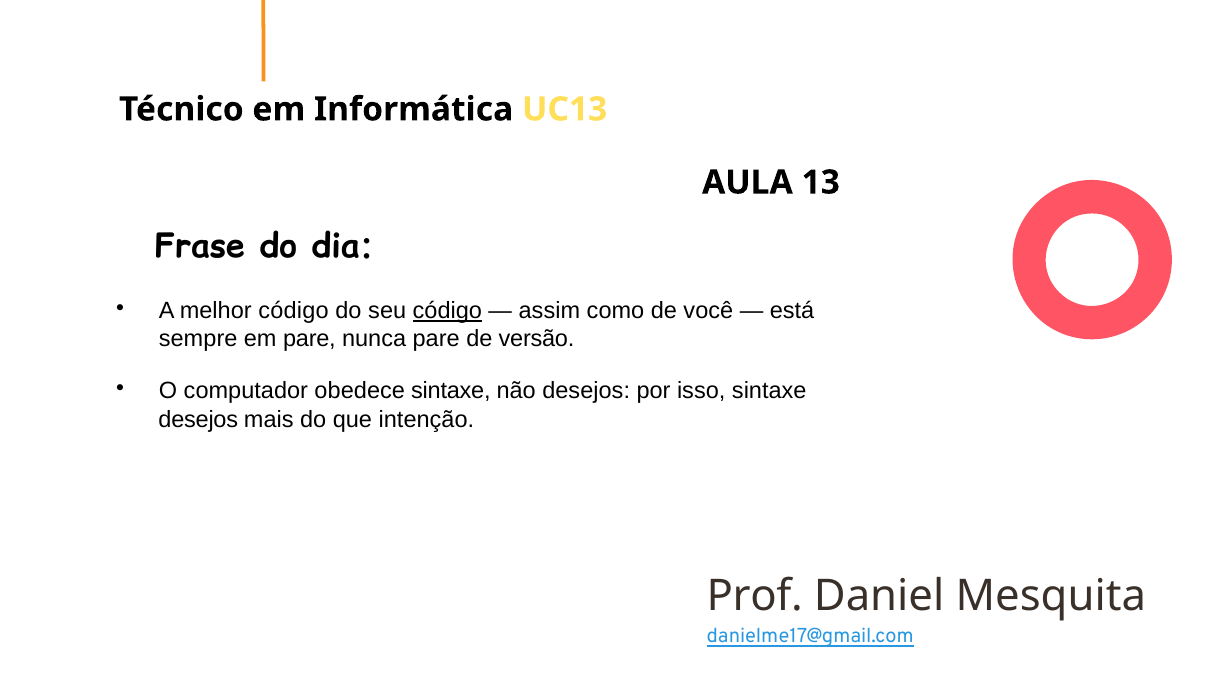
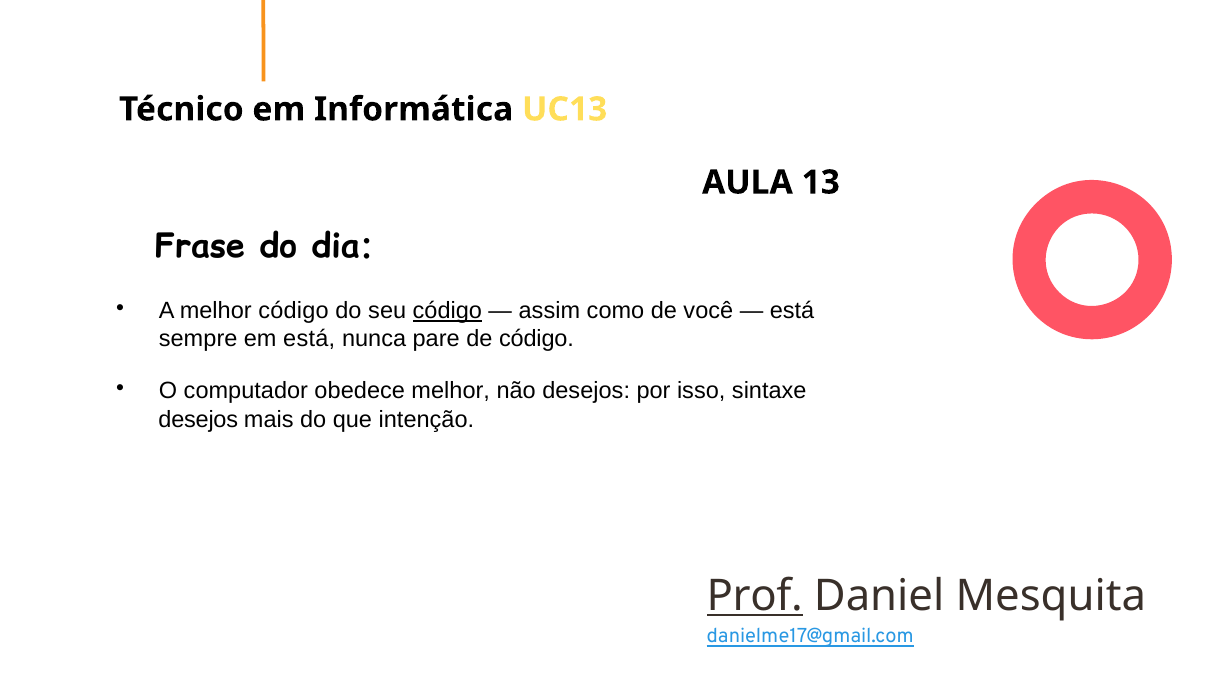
em pare: pare -> está
de versão: versão -> código
obedece sintaxe: sintaxe -> melhor
Prof underline: none -> present
